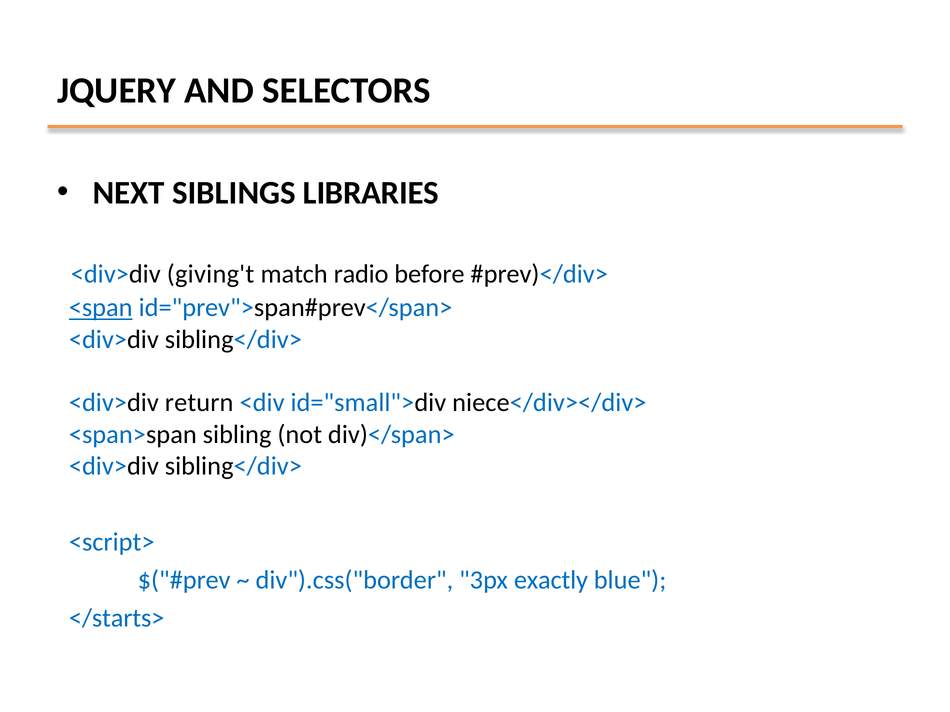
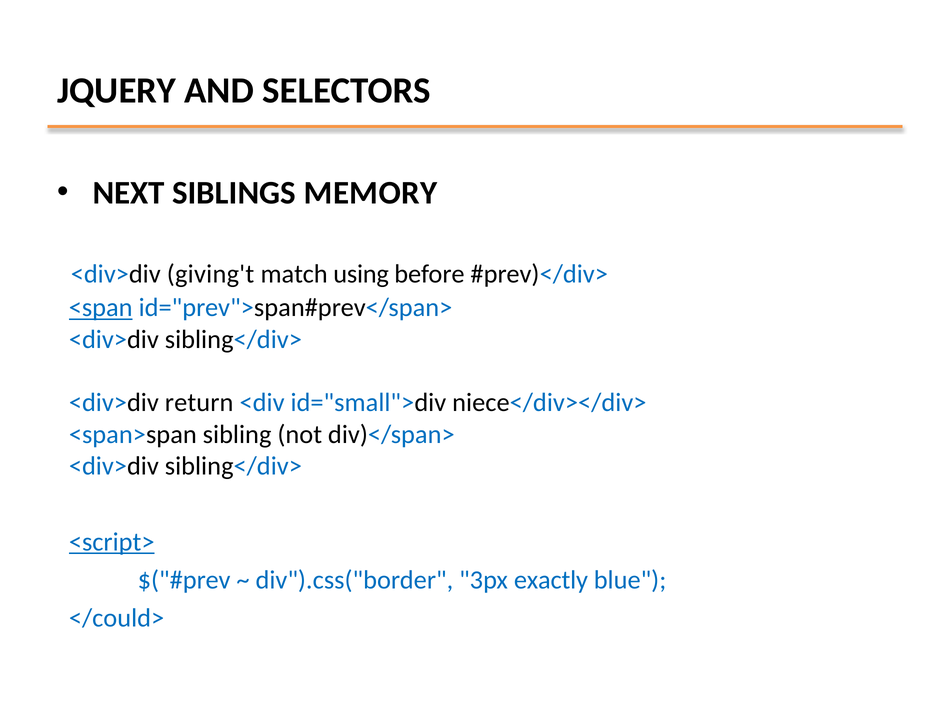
LIBRARIES: LIBRARIES -> MEMORY
radio: radio -> using
<script> underline: none -> present
</starts>: </starts> -> </could>
